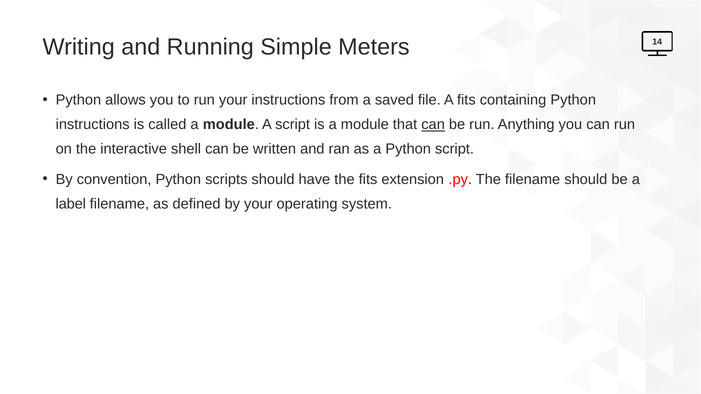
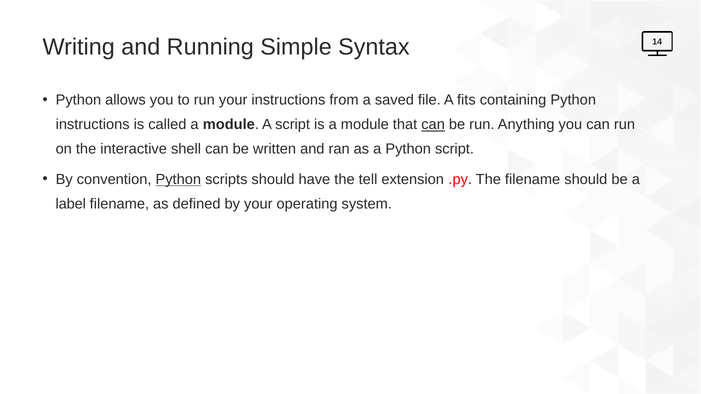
Meters: Meters -> Syntax
Python at (178, 180) underline: none -> present
the fits: fits -> tell
